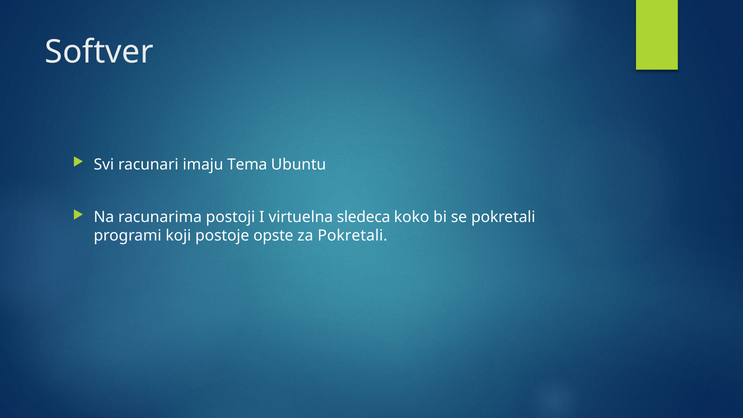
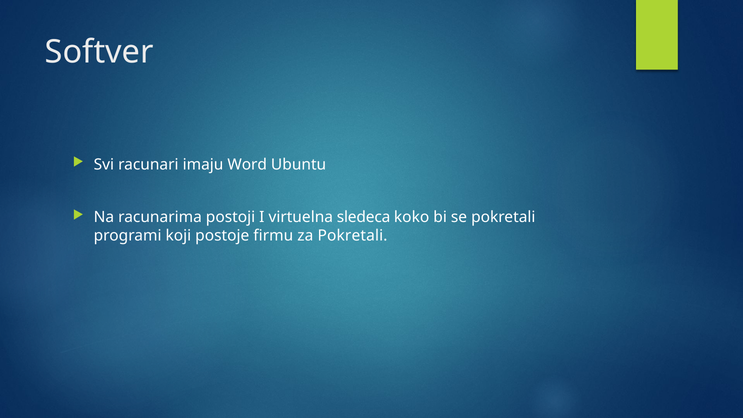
Tema: Tema -> Word
opste: opste -> firmu
